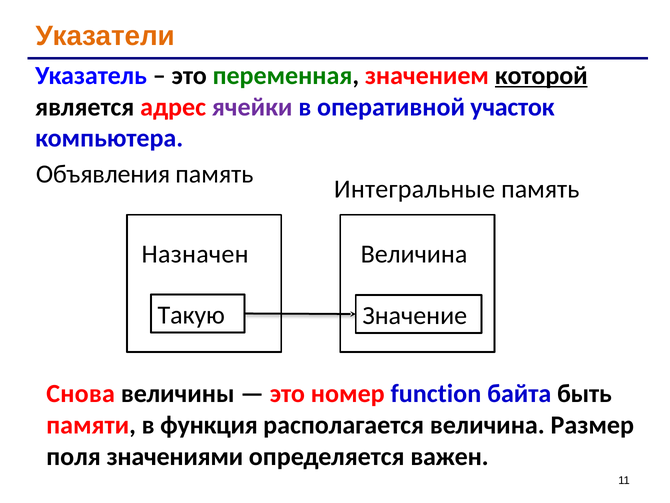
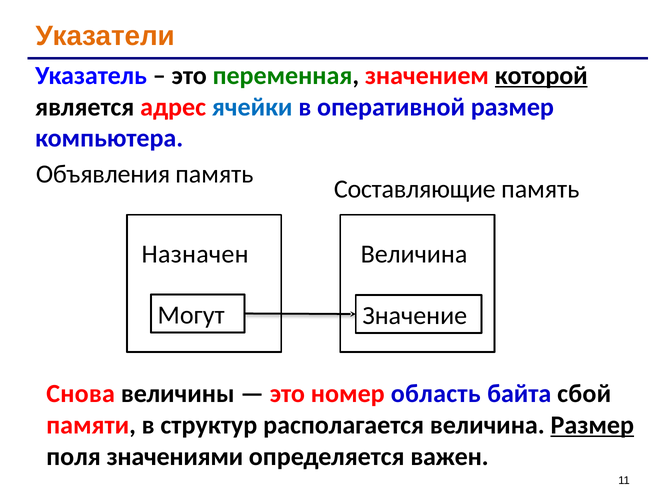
ячейки colour: purple -> blue
оперативной участок: участок -> размер
Интегральные: Интегральные -> Составляющие
Такую: Такую -> Могут
function: function -> область
быть: быть -> сбой
функция: функция -> структур
Размер at (592, 425) underline: none -> present
